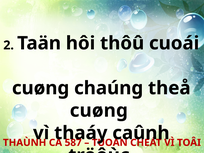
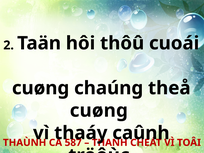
TUOÂN: TUOÂN -> THANH
